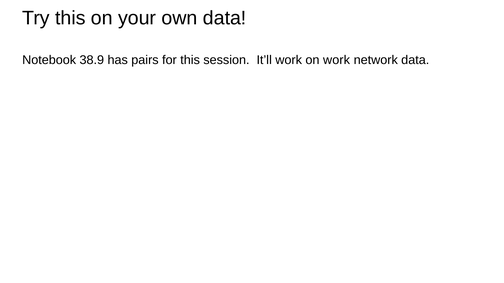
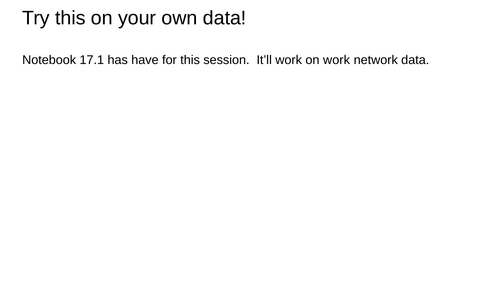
38.9: 38.9 -> 17.1
pairs: pairs -> have
